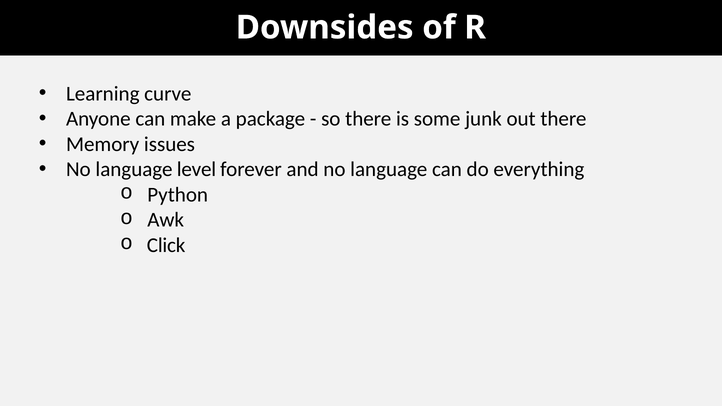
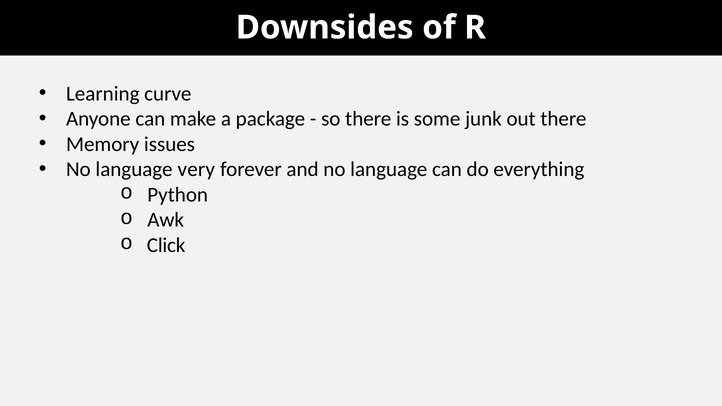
level: level -> very
